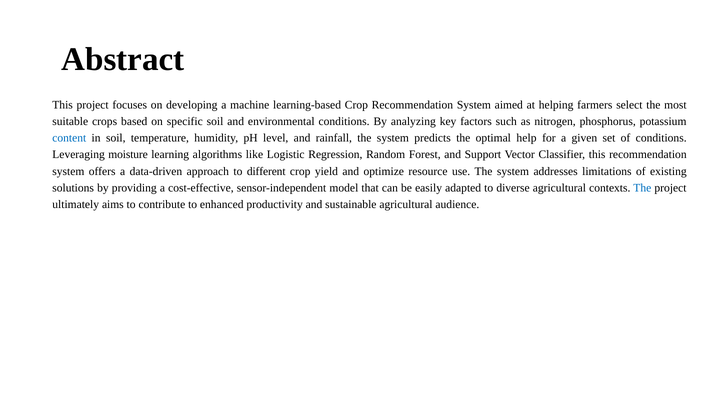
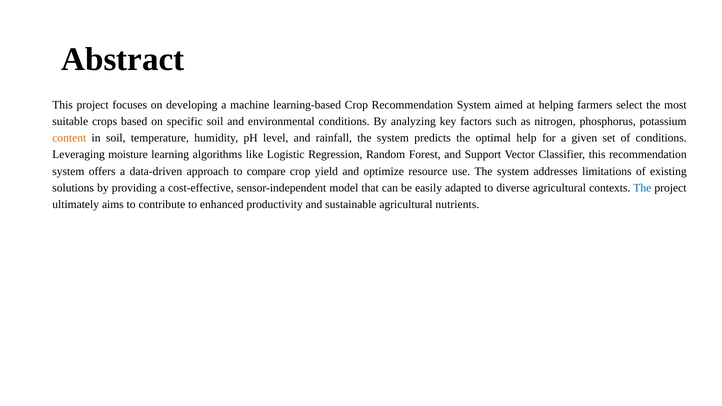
content colour: blue -> orange
different: different -> compare
audience: audience -> nutrients
